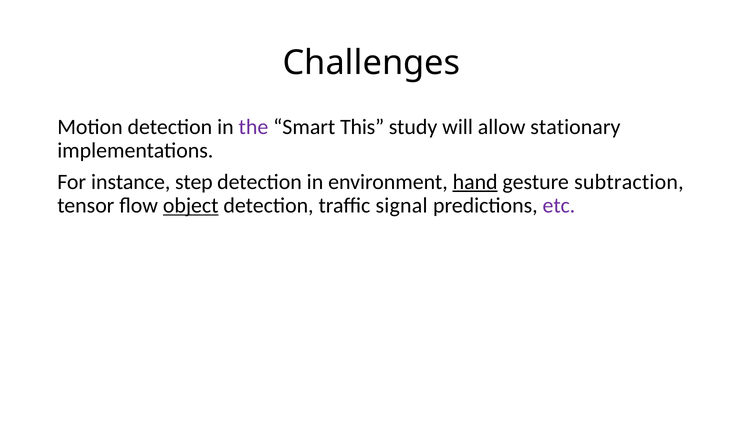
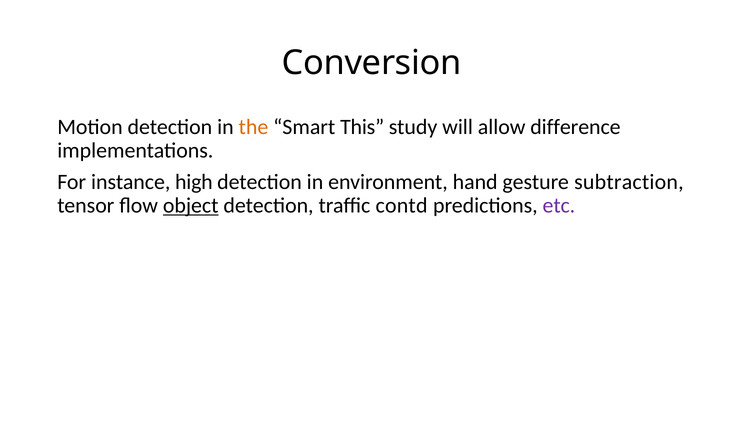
Challenges: Challenges -> Conversion
the colour: purple -> orange
stationary: stationary -> difference
step: step -> high
hand underline: present -> none
signal: signal -> contd
